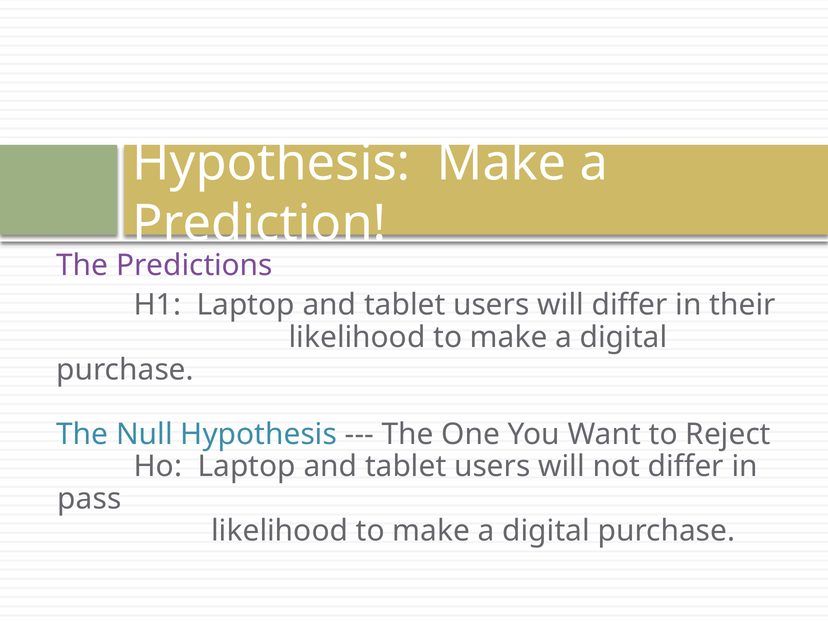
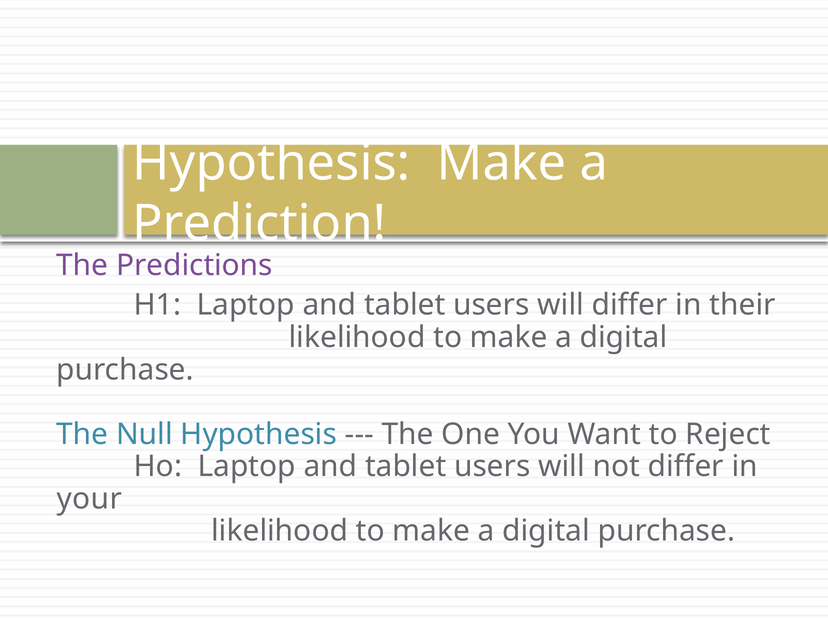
pass: pass -> your
